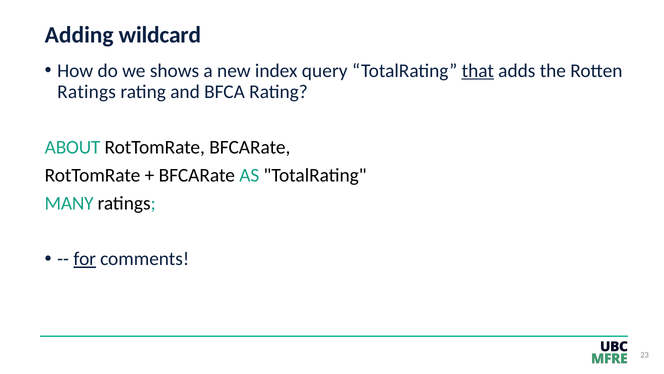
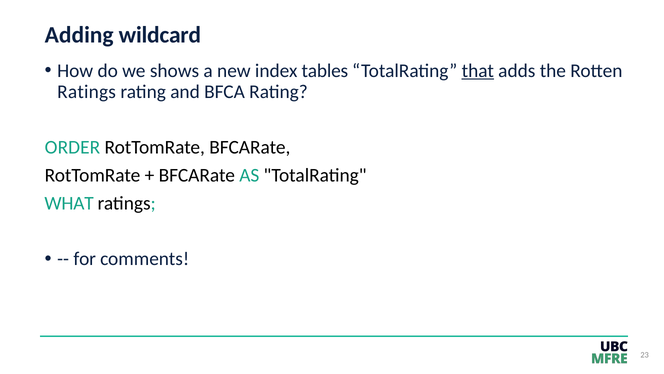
query: query -> tables
ABOUT: ABOUT -> ORDER
MANY: MANY -> WHAT
for underline: present -> none
